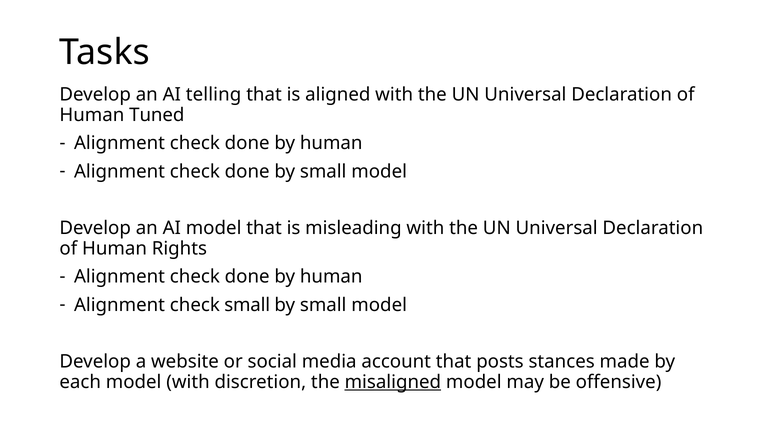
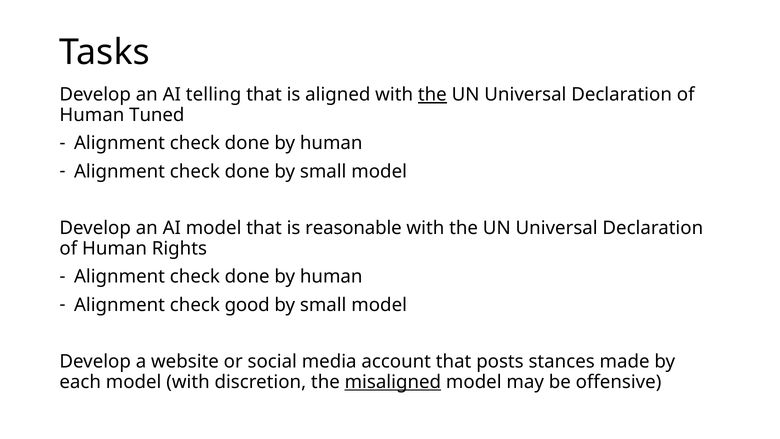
the at (432, 95) underline: none -> present
misleading: misleading -> reasonable
check small: small -> good
